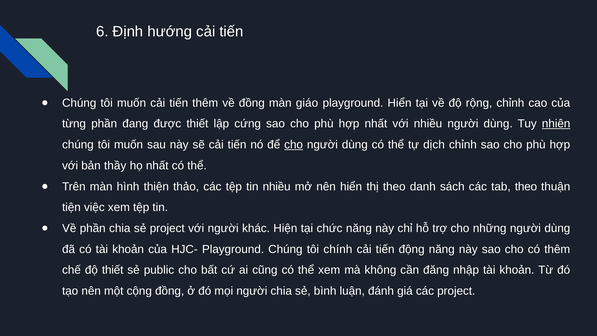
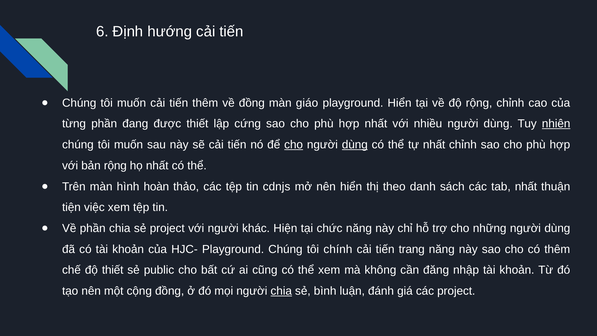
dùng at (355, 145) underline: none -> present
tự dịch: dịch -> nhất
bản thầy: thầy -> rộng
thiện: thiện -> hoàn
tin nhiều: nhiều -> cdnjs
tab theo: theo -> nhất
động: động -> trang
chia at (281, 291) underline: none -> present
